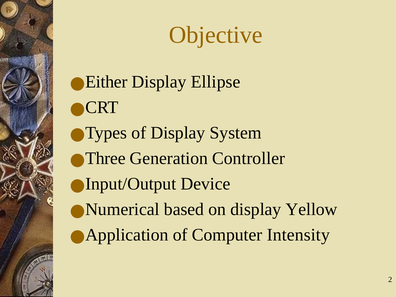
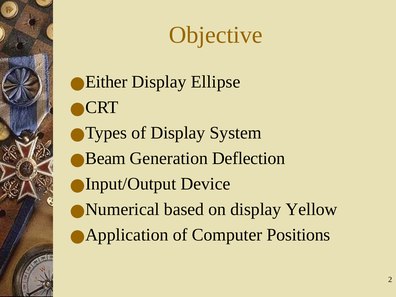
Three: Three -> Beam
Controller: Controller -> Deflection
Intensity: Intensity -> Positions
